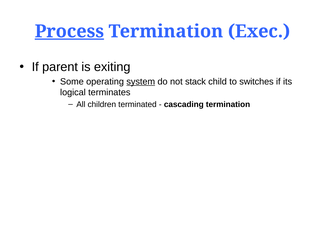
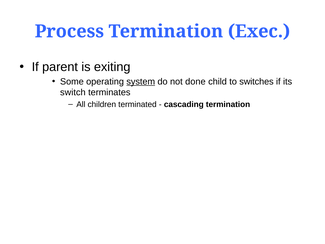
Process underline: present -> none
stack: stack -> done
logical: logical -> switch
